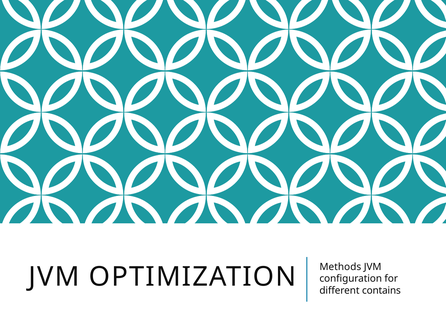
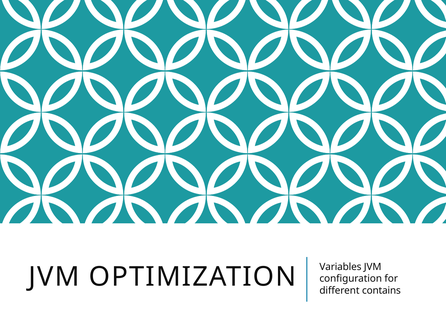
Methods: Methods -> Variables
